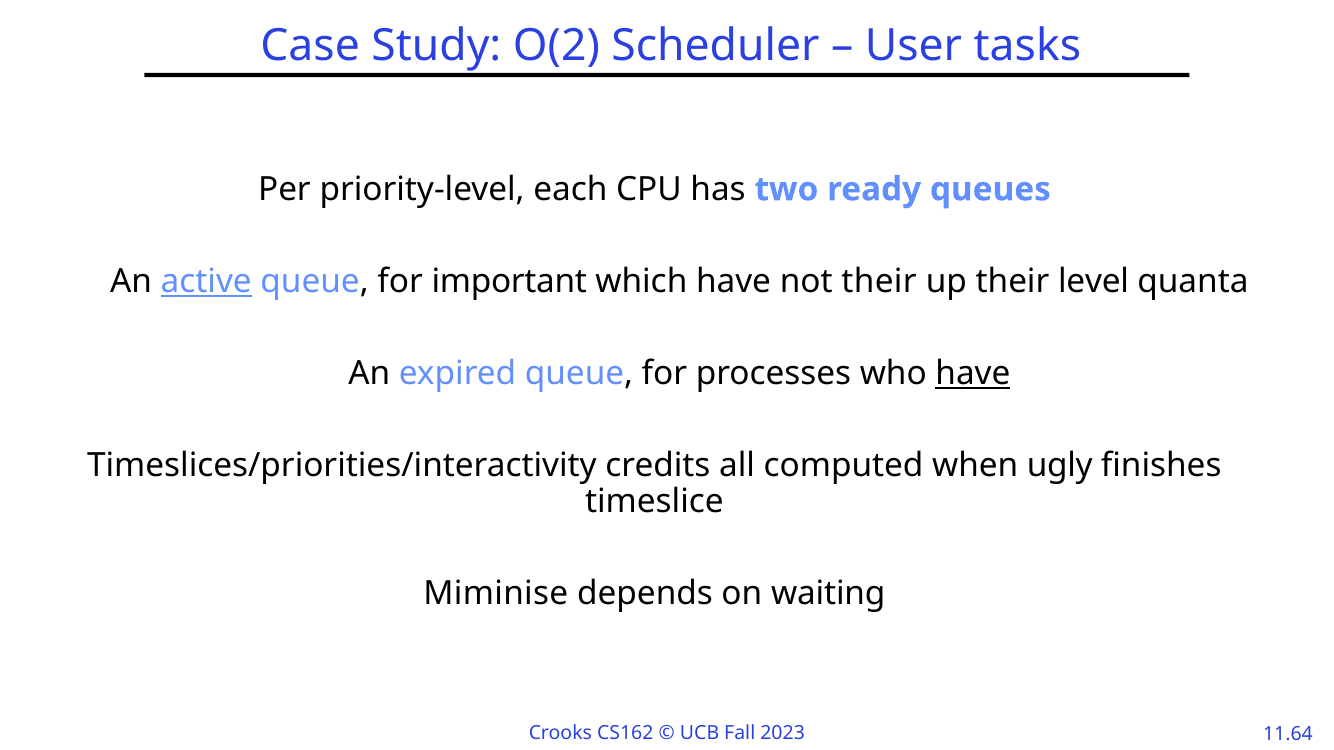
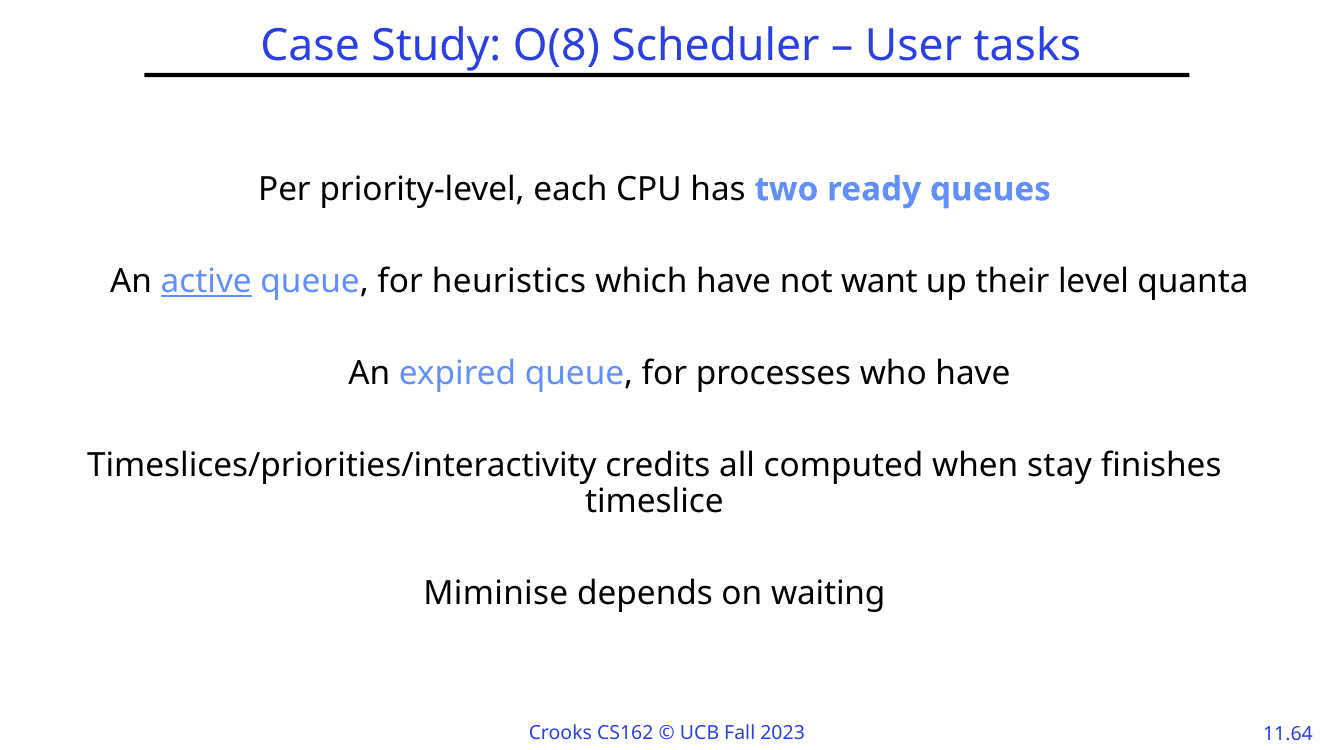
O(2: O(2 -> O(8
important: important -> heuristics
not their: their -> want
have at (973, 373) underline: present -> none
ugly: ugly -> stay
